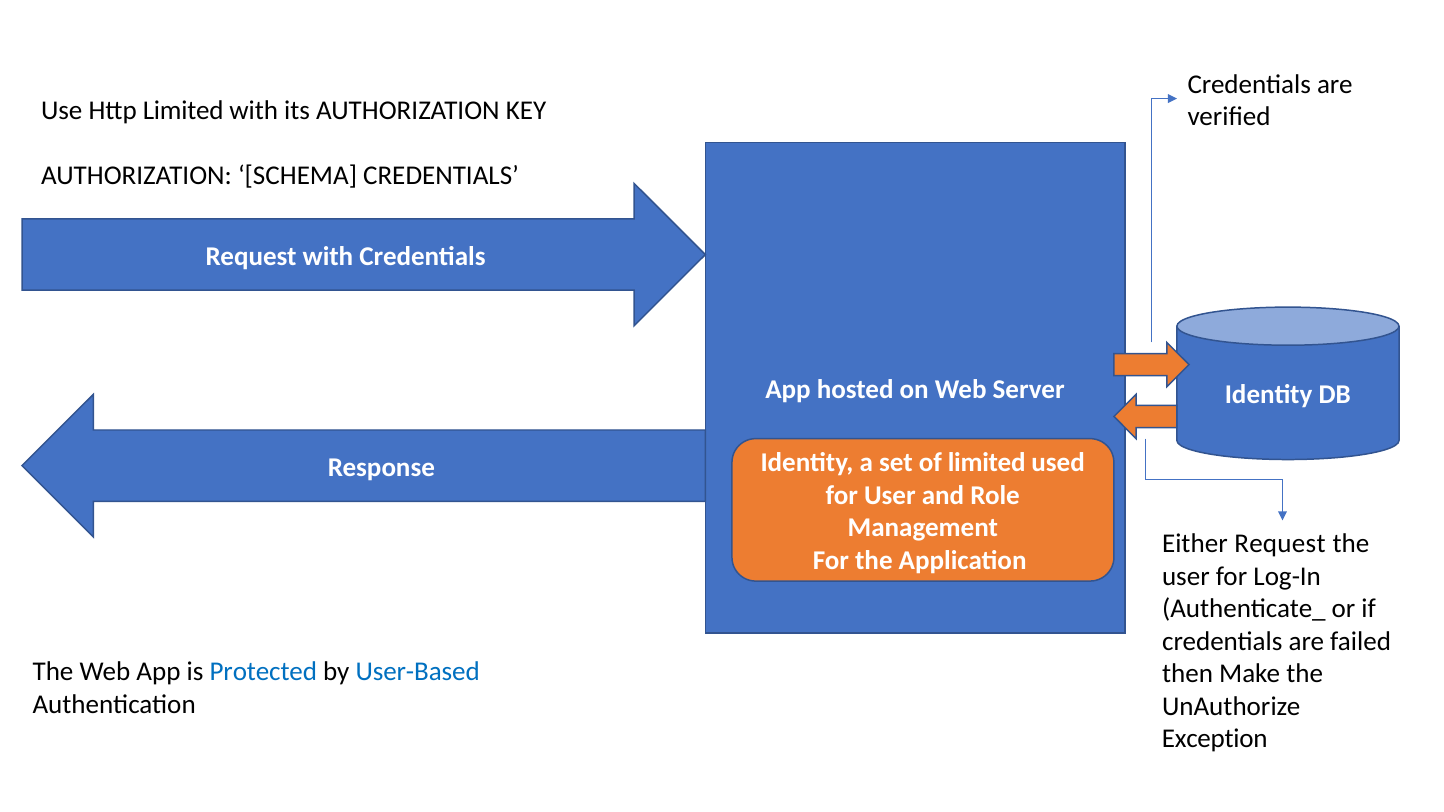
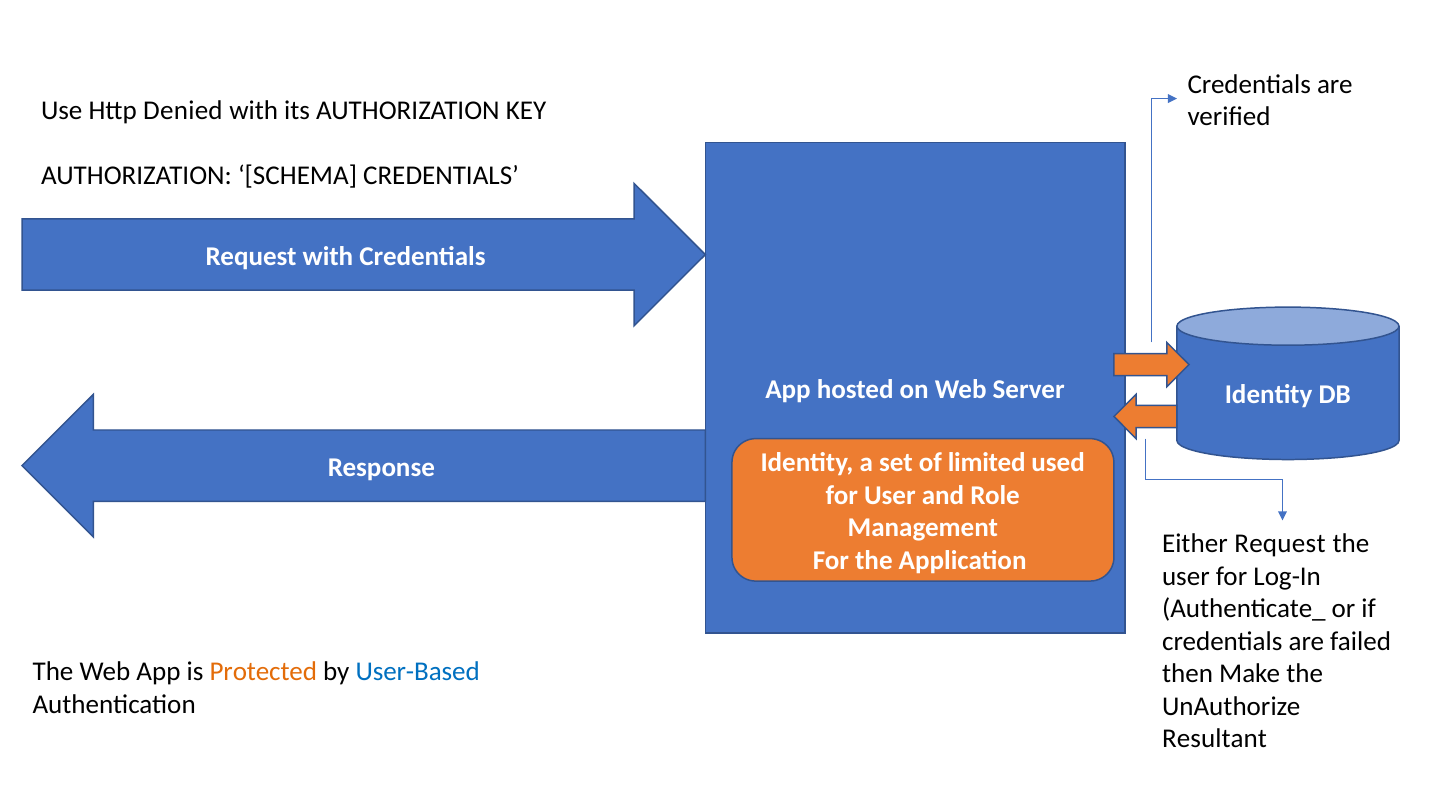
Http Limited: Limited -> Denied
Protected colour: blue -> orange
Exception: Exception -> Resultant
